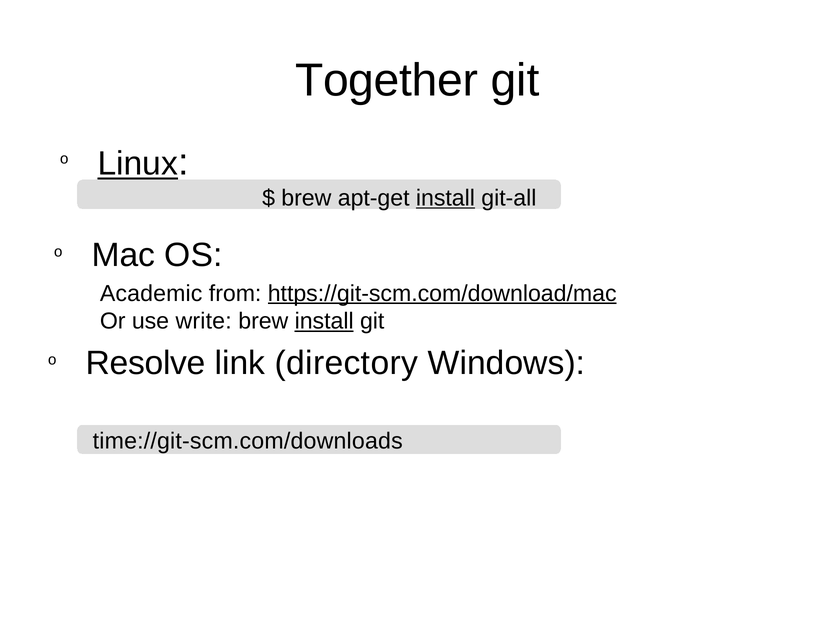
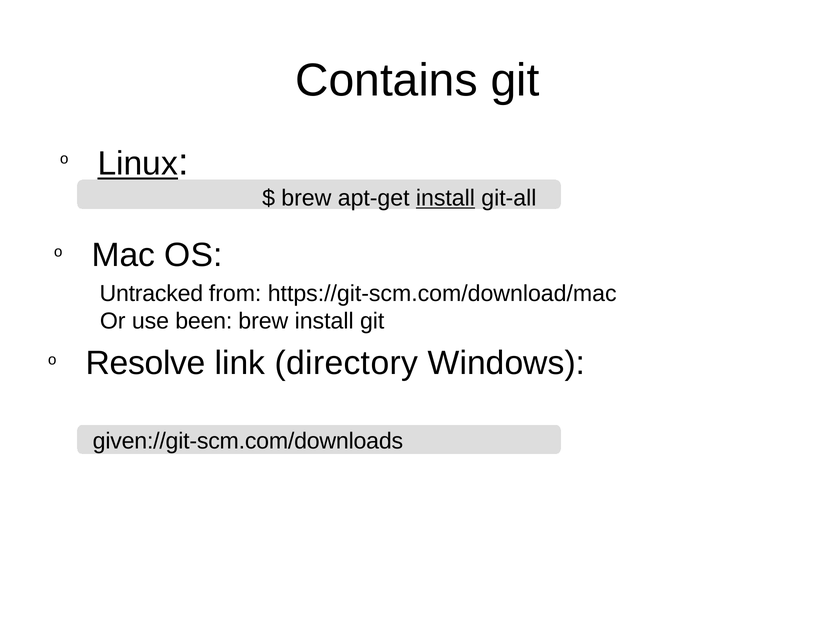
Together: Together -> Contains
Academic: Academic -> Untracked
https://git-scm.com/download/mac underline: present -> none
write: write -> been
install at (324, 321) underline: present -> none
time://git-scm.com/downloads: time://git-scm.com/downloads -> given://git-scm.com/downloads
